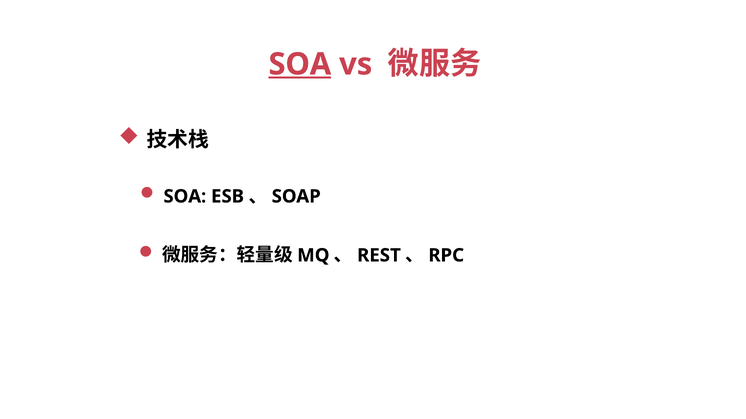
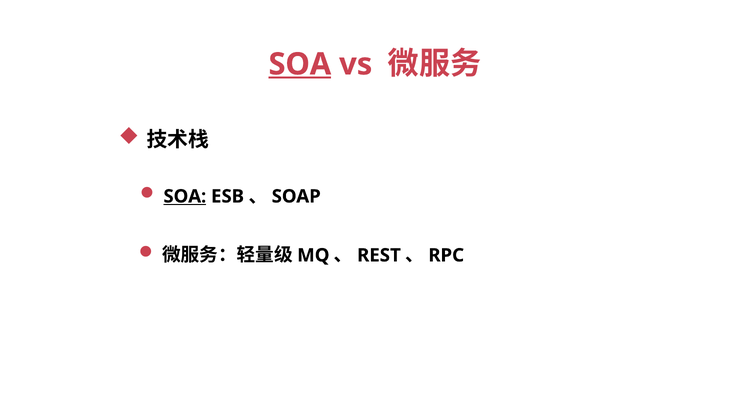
SOA at (185, 197) underline: none -> present
